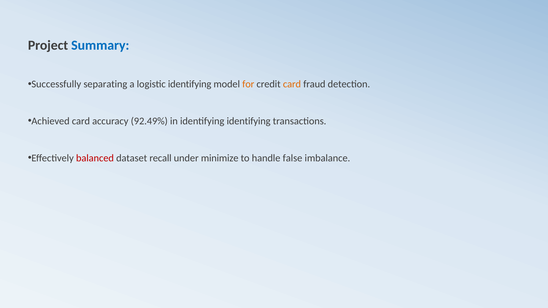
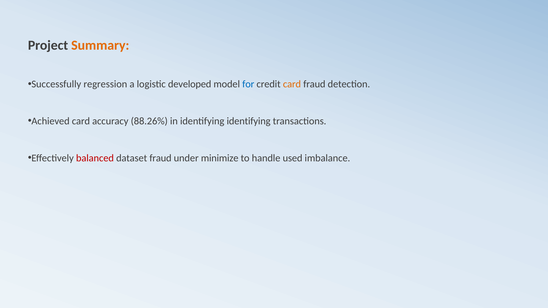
Summary colour: blue -> orange
separating: separating -> regression
logistic identifying: identifying -> developed
for colour: orange -> blue
92.49%: 92.49% -> 88.26%
dataset recall: recall -> fraud
false: false -> used
